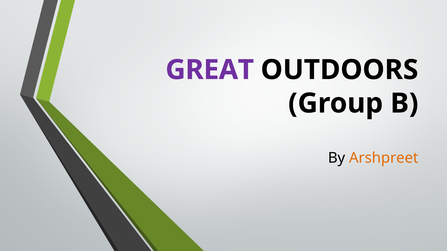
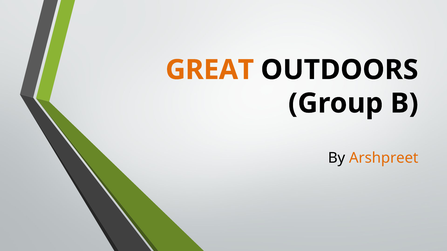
GREAT colour: purple -> orange
